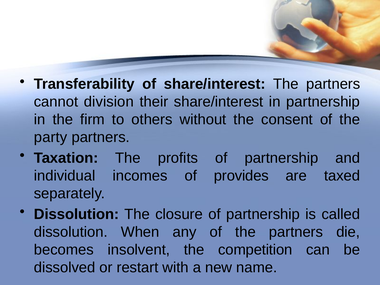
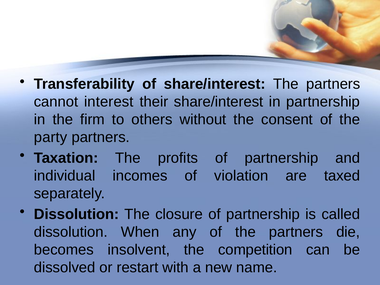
division: division -> interest
provides: provides -> violation
